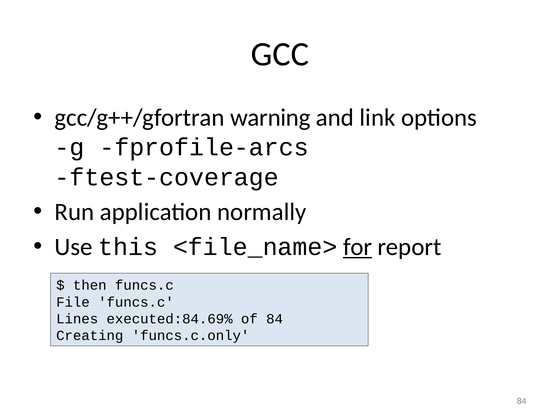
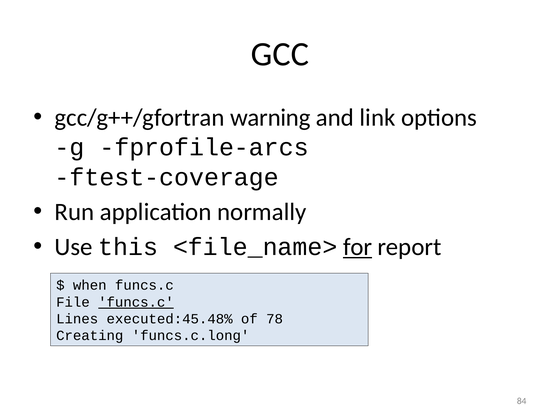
then: then -> when
funcs.c at (136, 302) underline: none -> present
executed:84.69%: executed:84.69% -> executed:45.48%
of 84: 84 -> 78
funcs.c.only: funcs.c.only -> funcs.c.long
